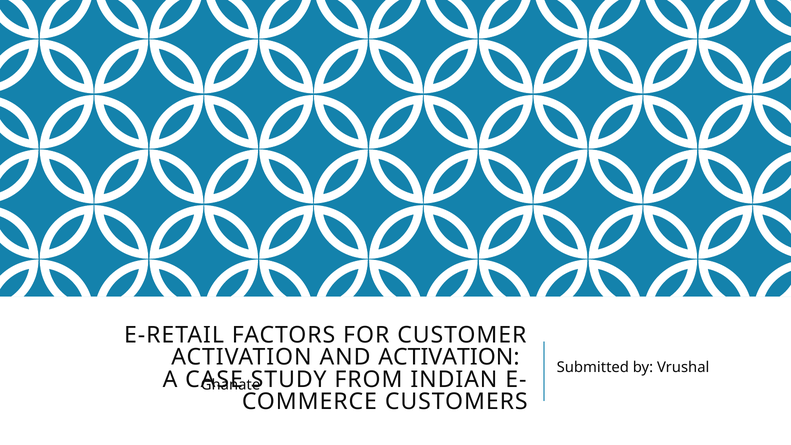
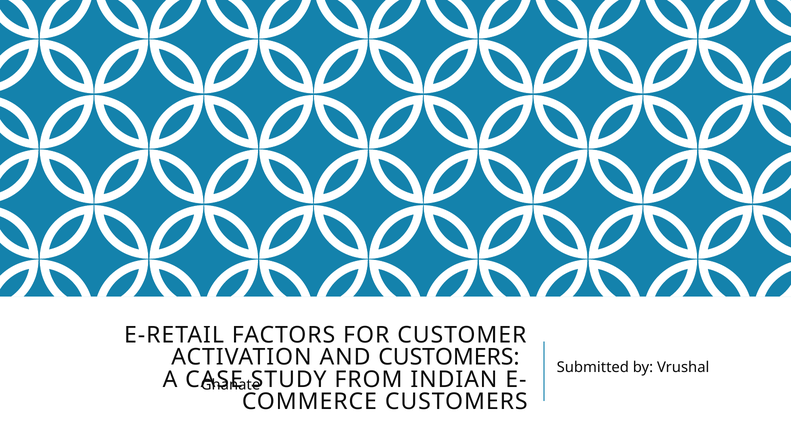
AND ACTIVATION: ACTIVATION -> CUSTOMERS
